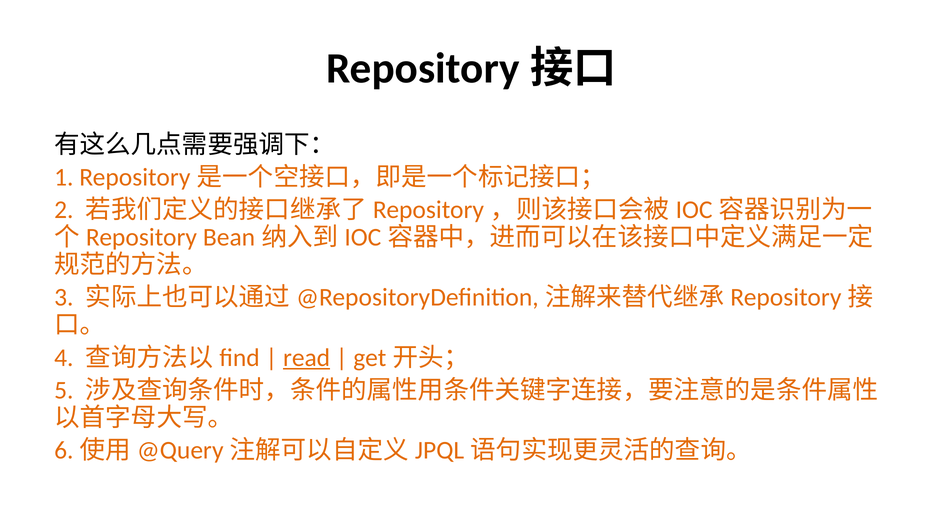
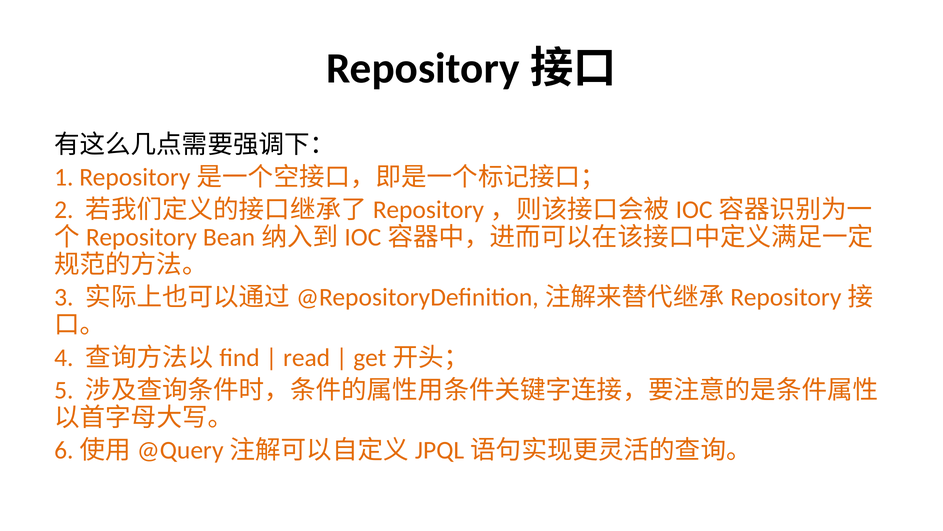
read underline: present -> none
